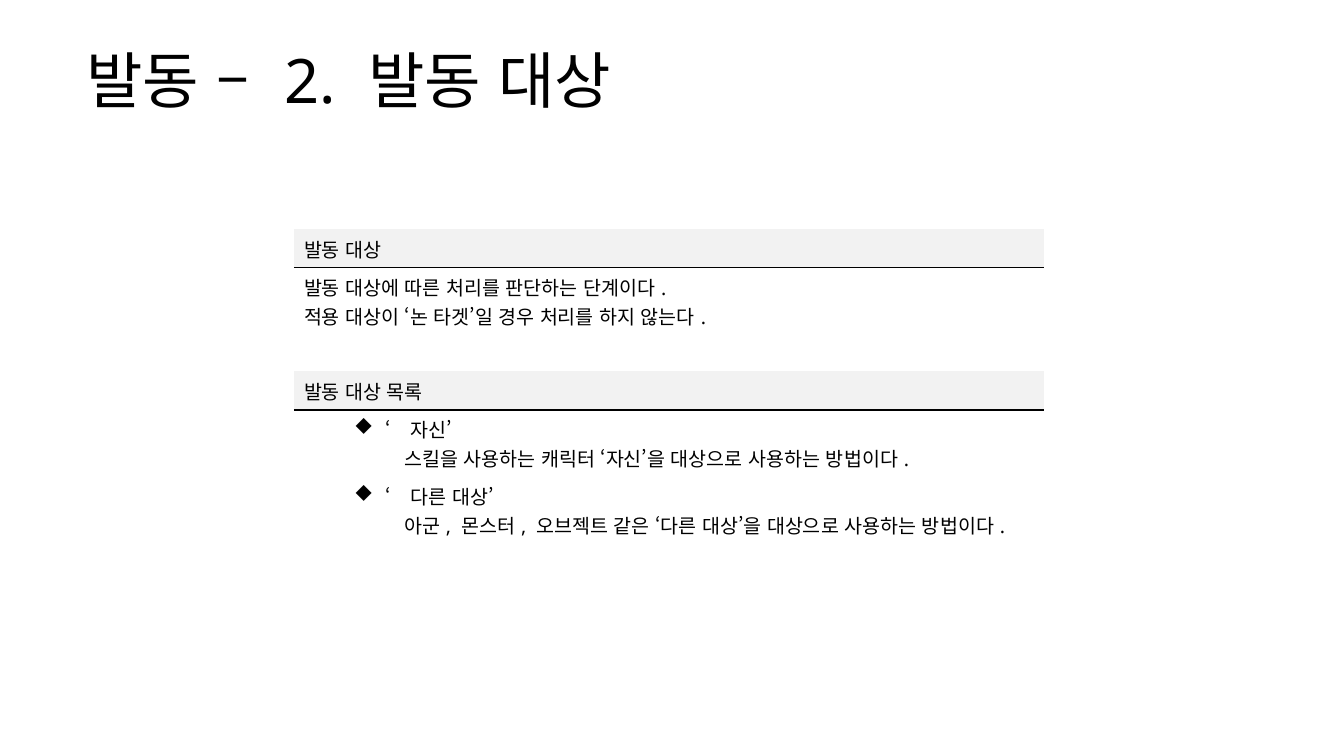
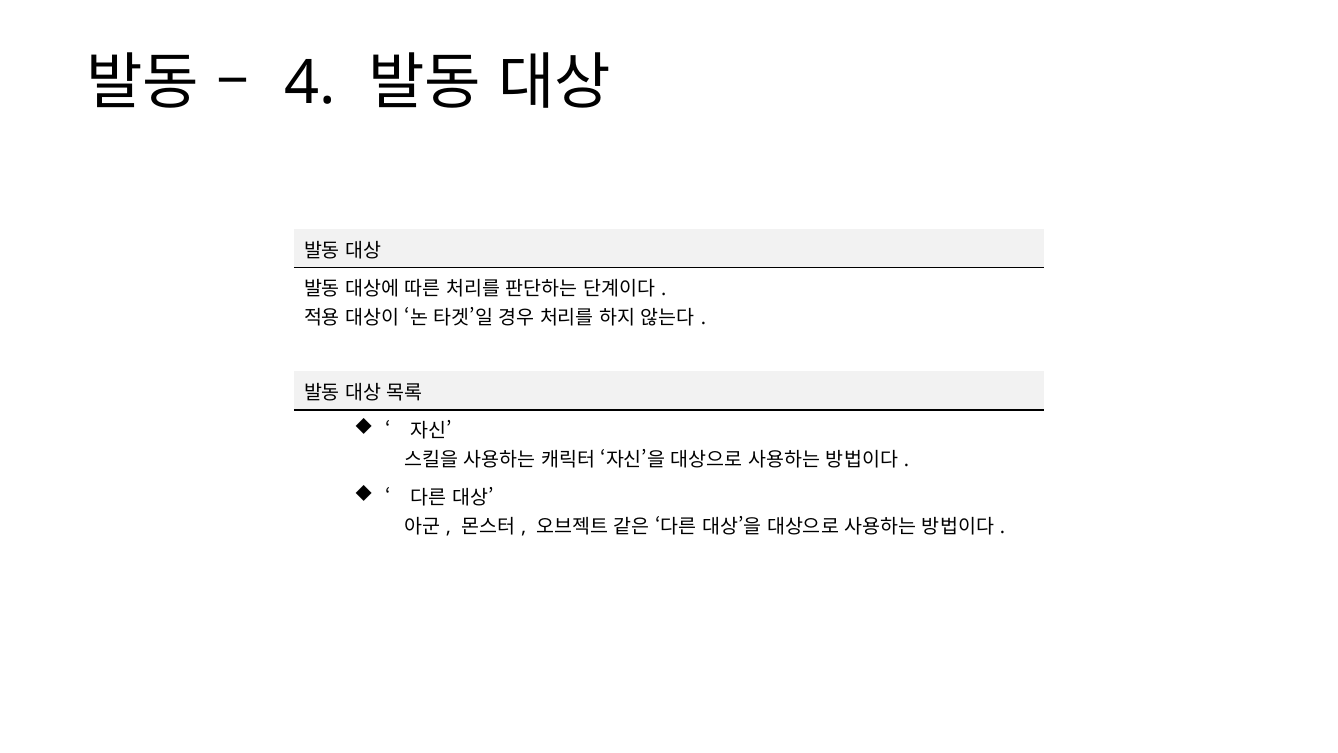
2: 2 -> 4
